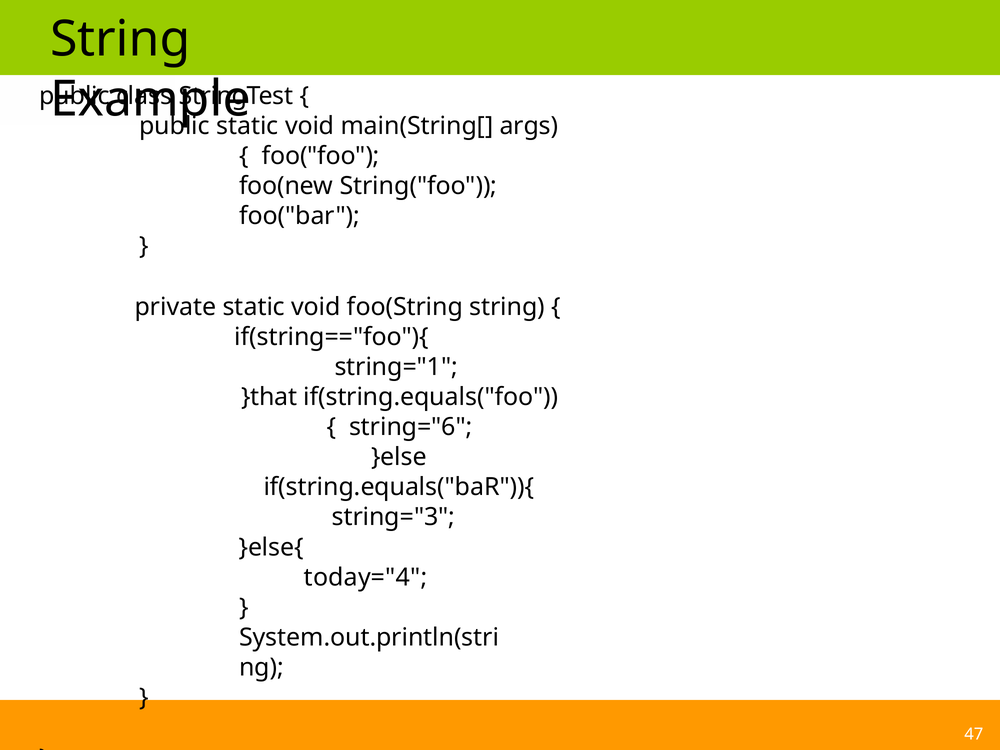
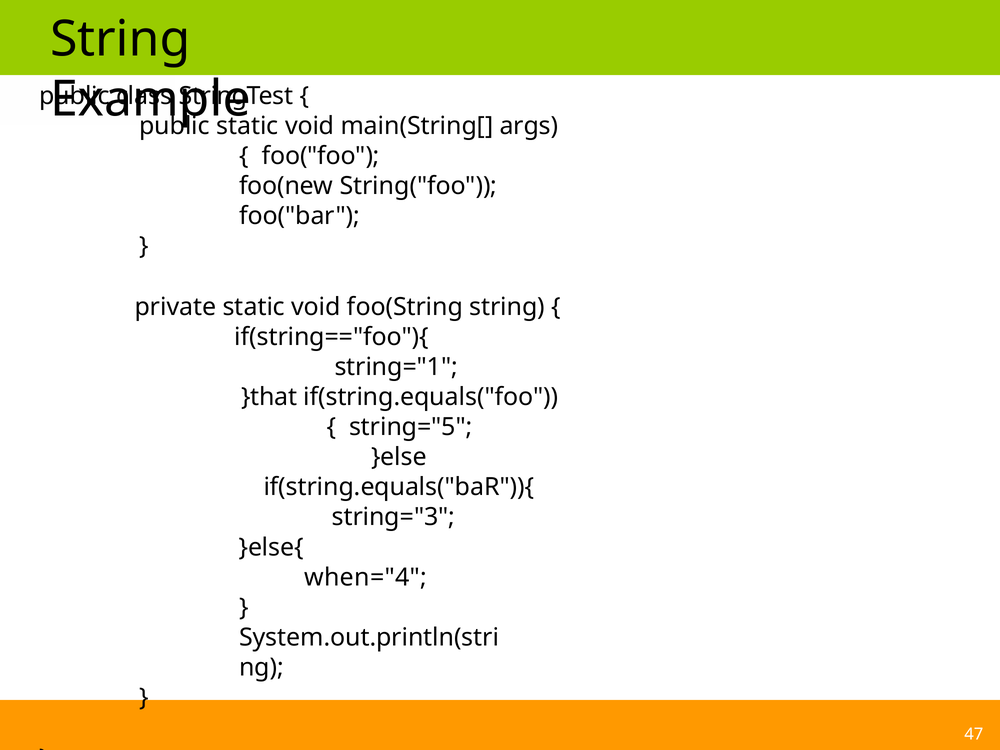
string="6: string="6 -> string="5
today="4: today="4 -> when="4
